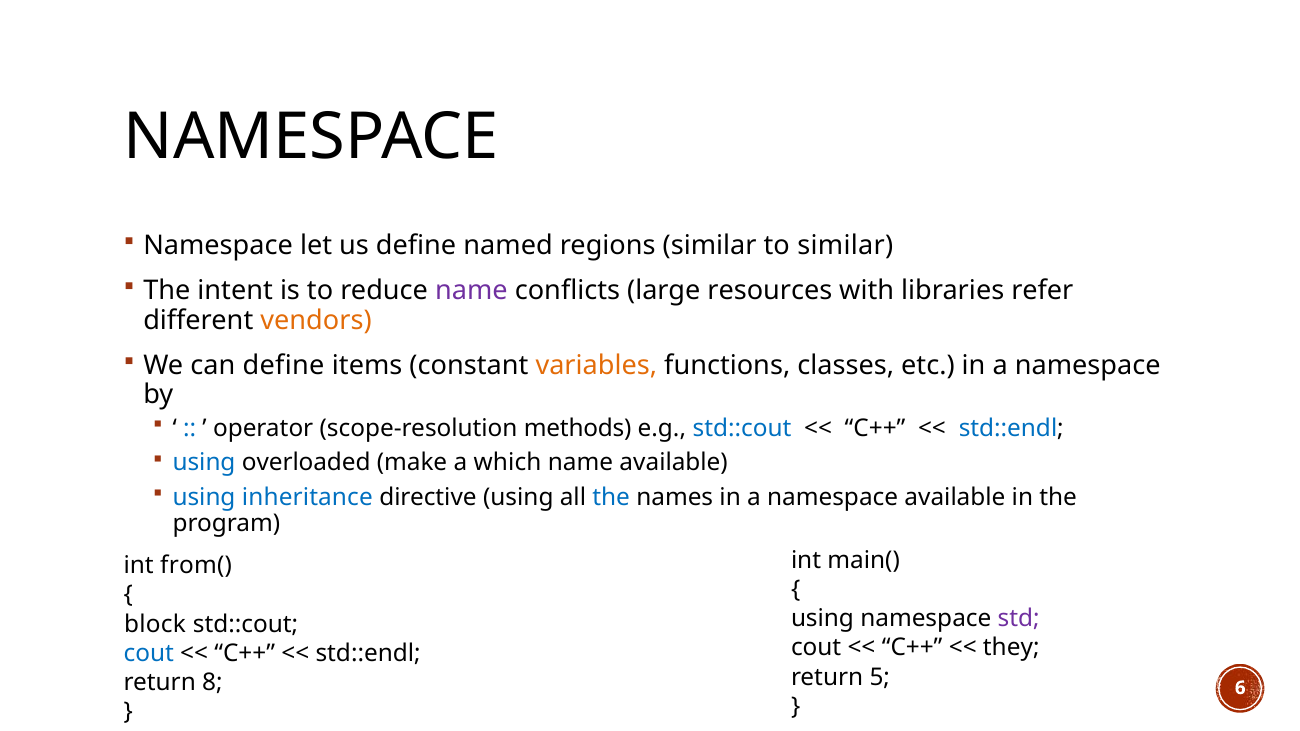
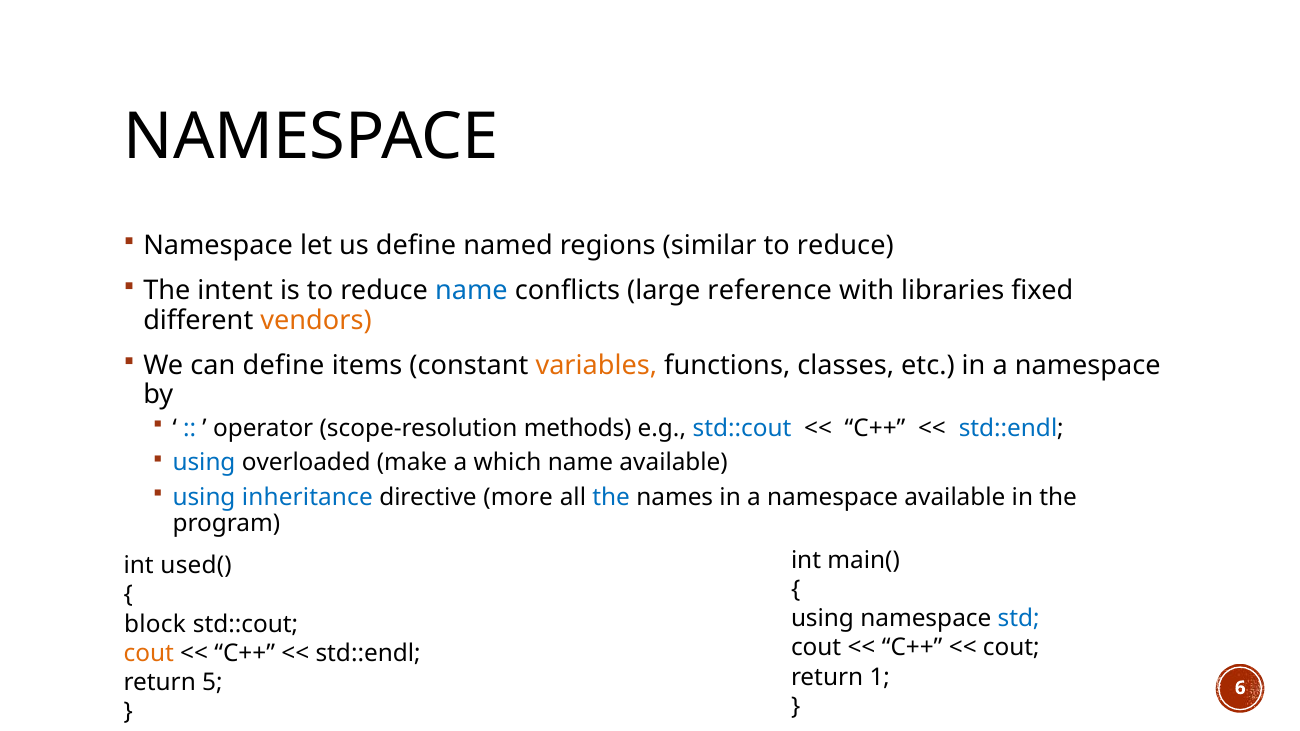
similar to similar: similar -> reduce
name at (471, 291) colour: purple -> blue
resources: resources -> reference
refer: refer -> fixed
directive using: using -> more
from(: from( -> used(
std colour: purple -> blue
they at (1011, 648): they -> cout
cout at (149, 654) colour: blue -> orange
5: 5 -> 1
8: 8 -> 5
